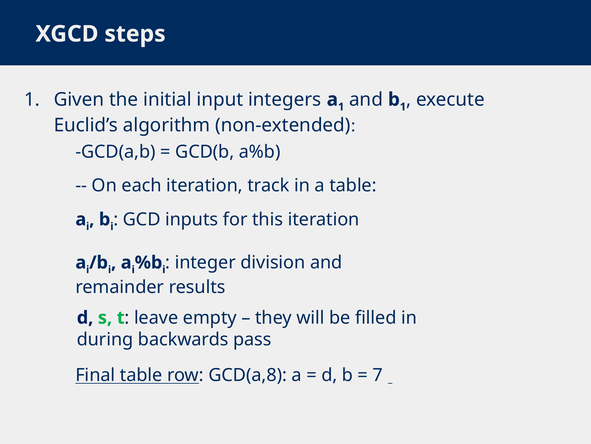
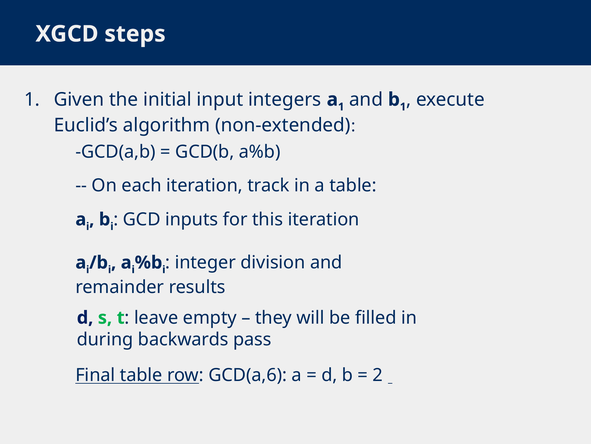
GCD(a,8: GCD(a,8 -> GCD(a,6
7: 7 -> 2
